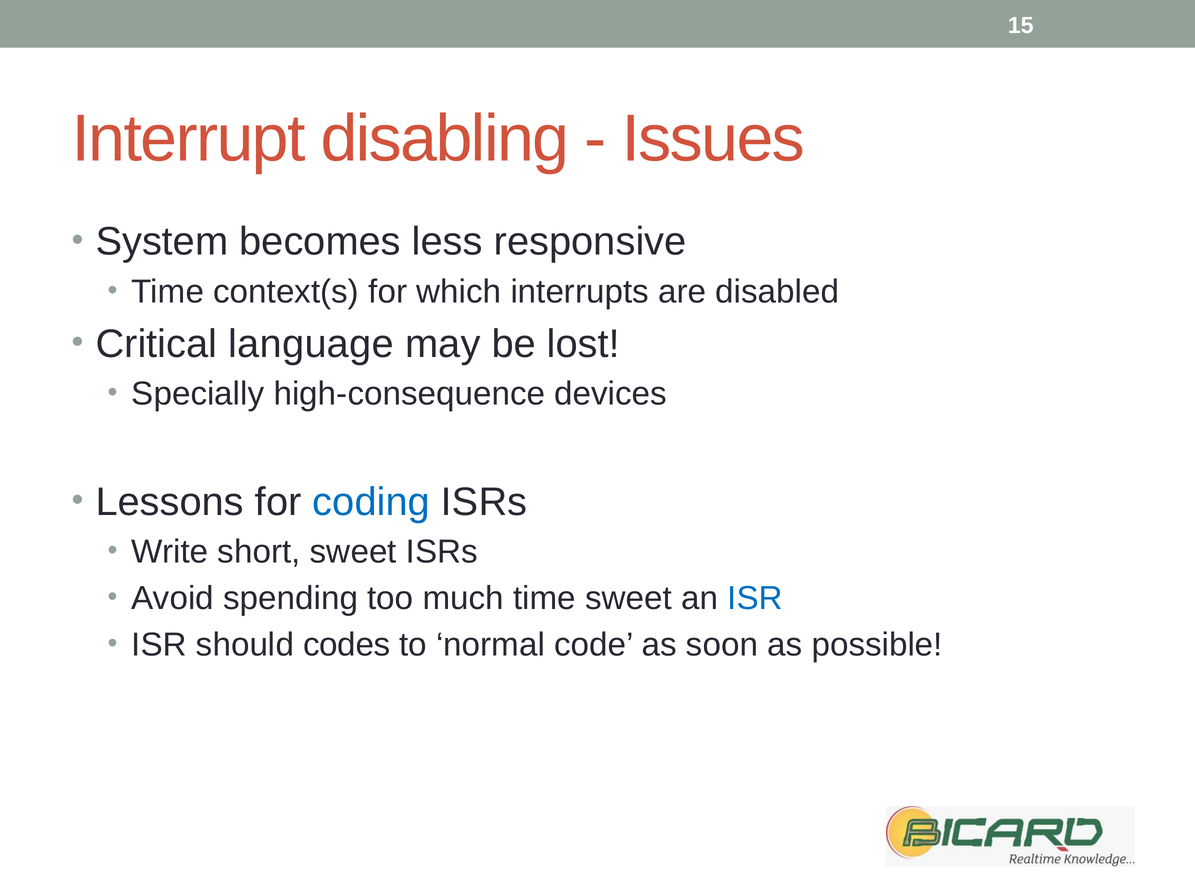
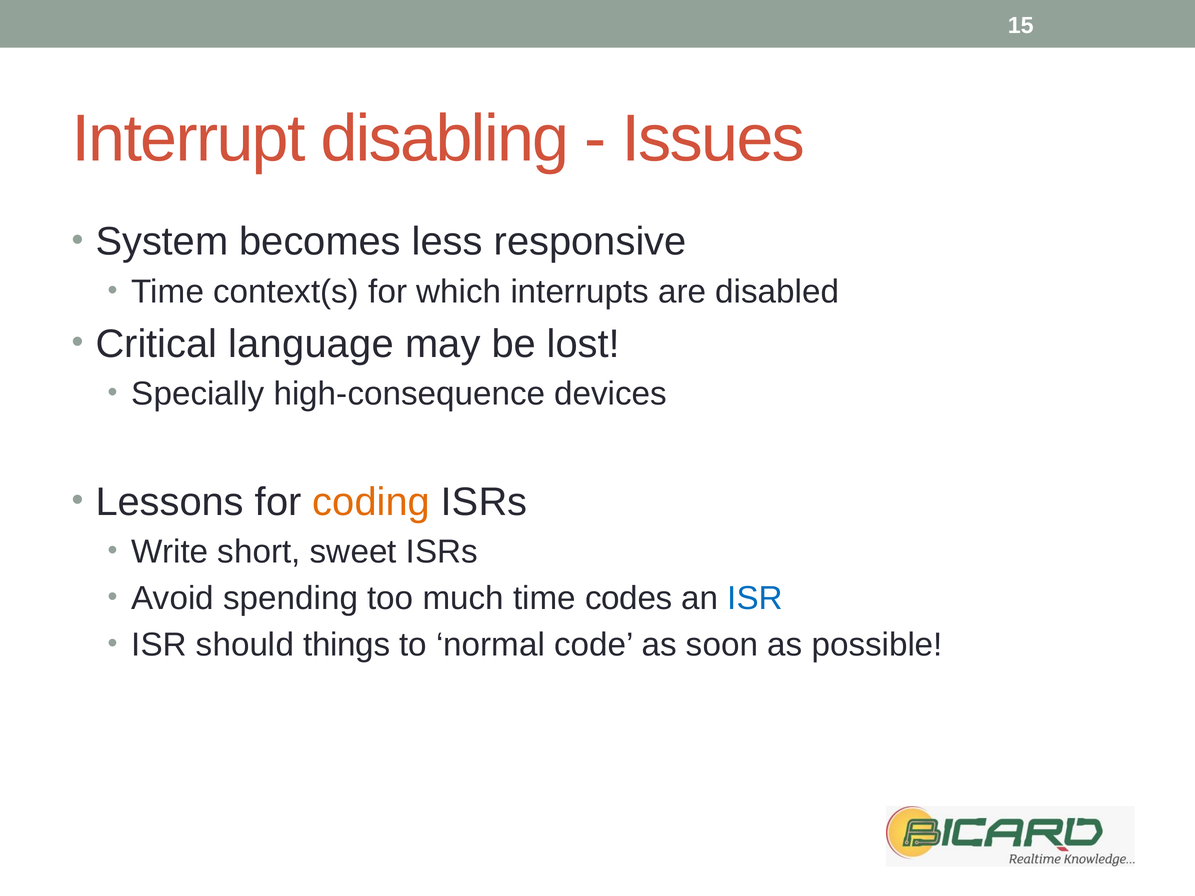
coding colour: blue -> orange
time sweet: sweet -> codes
codes: codes -> things
